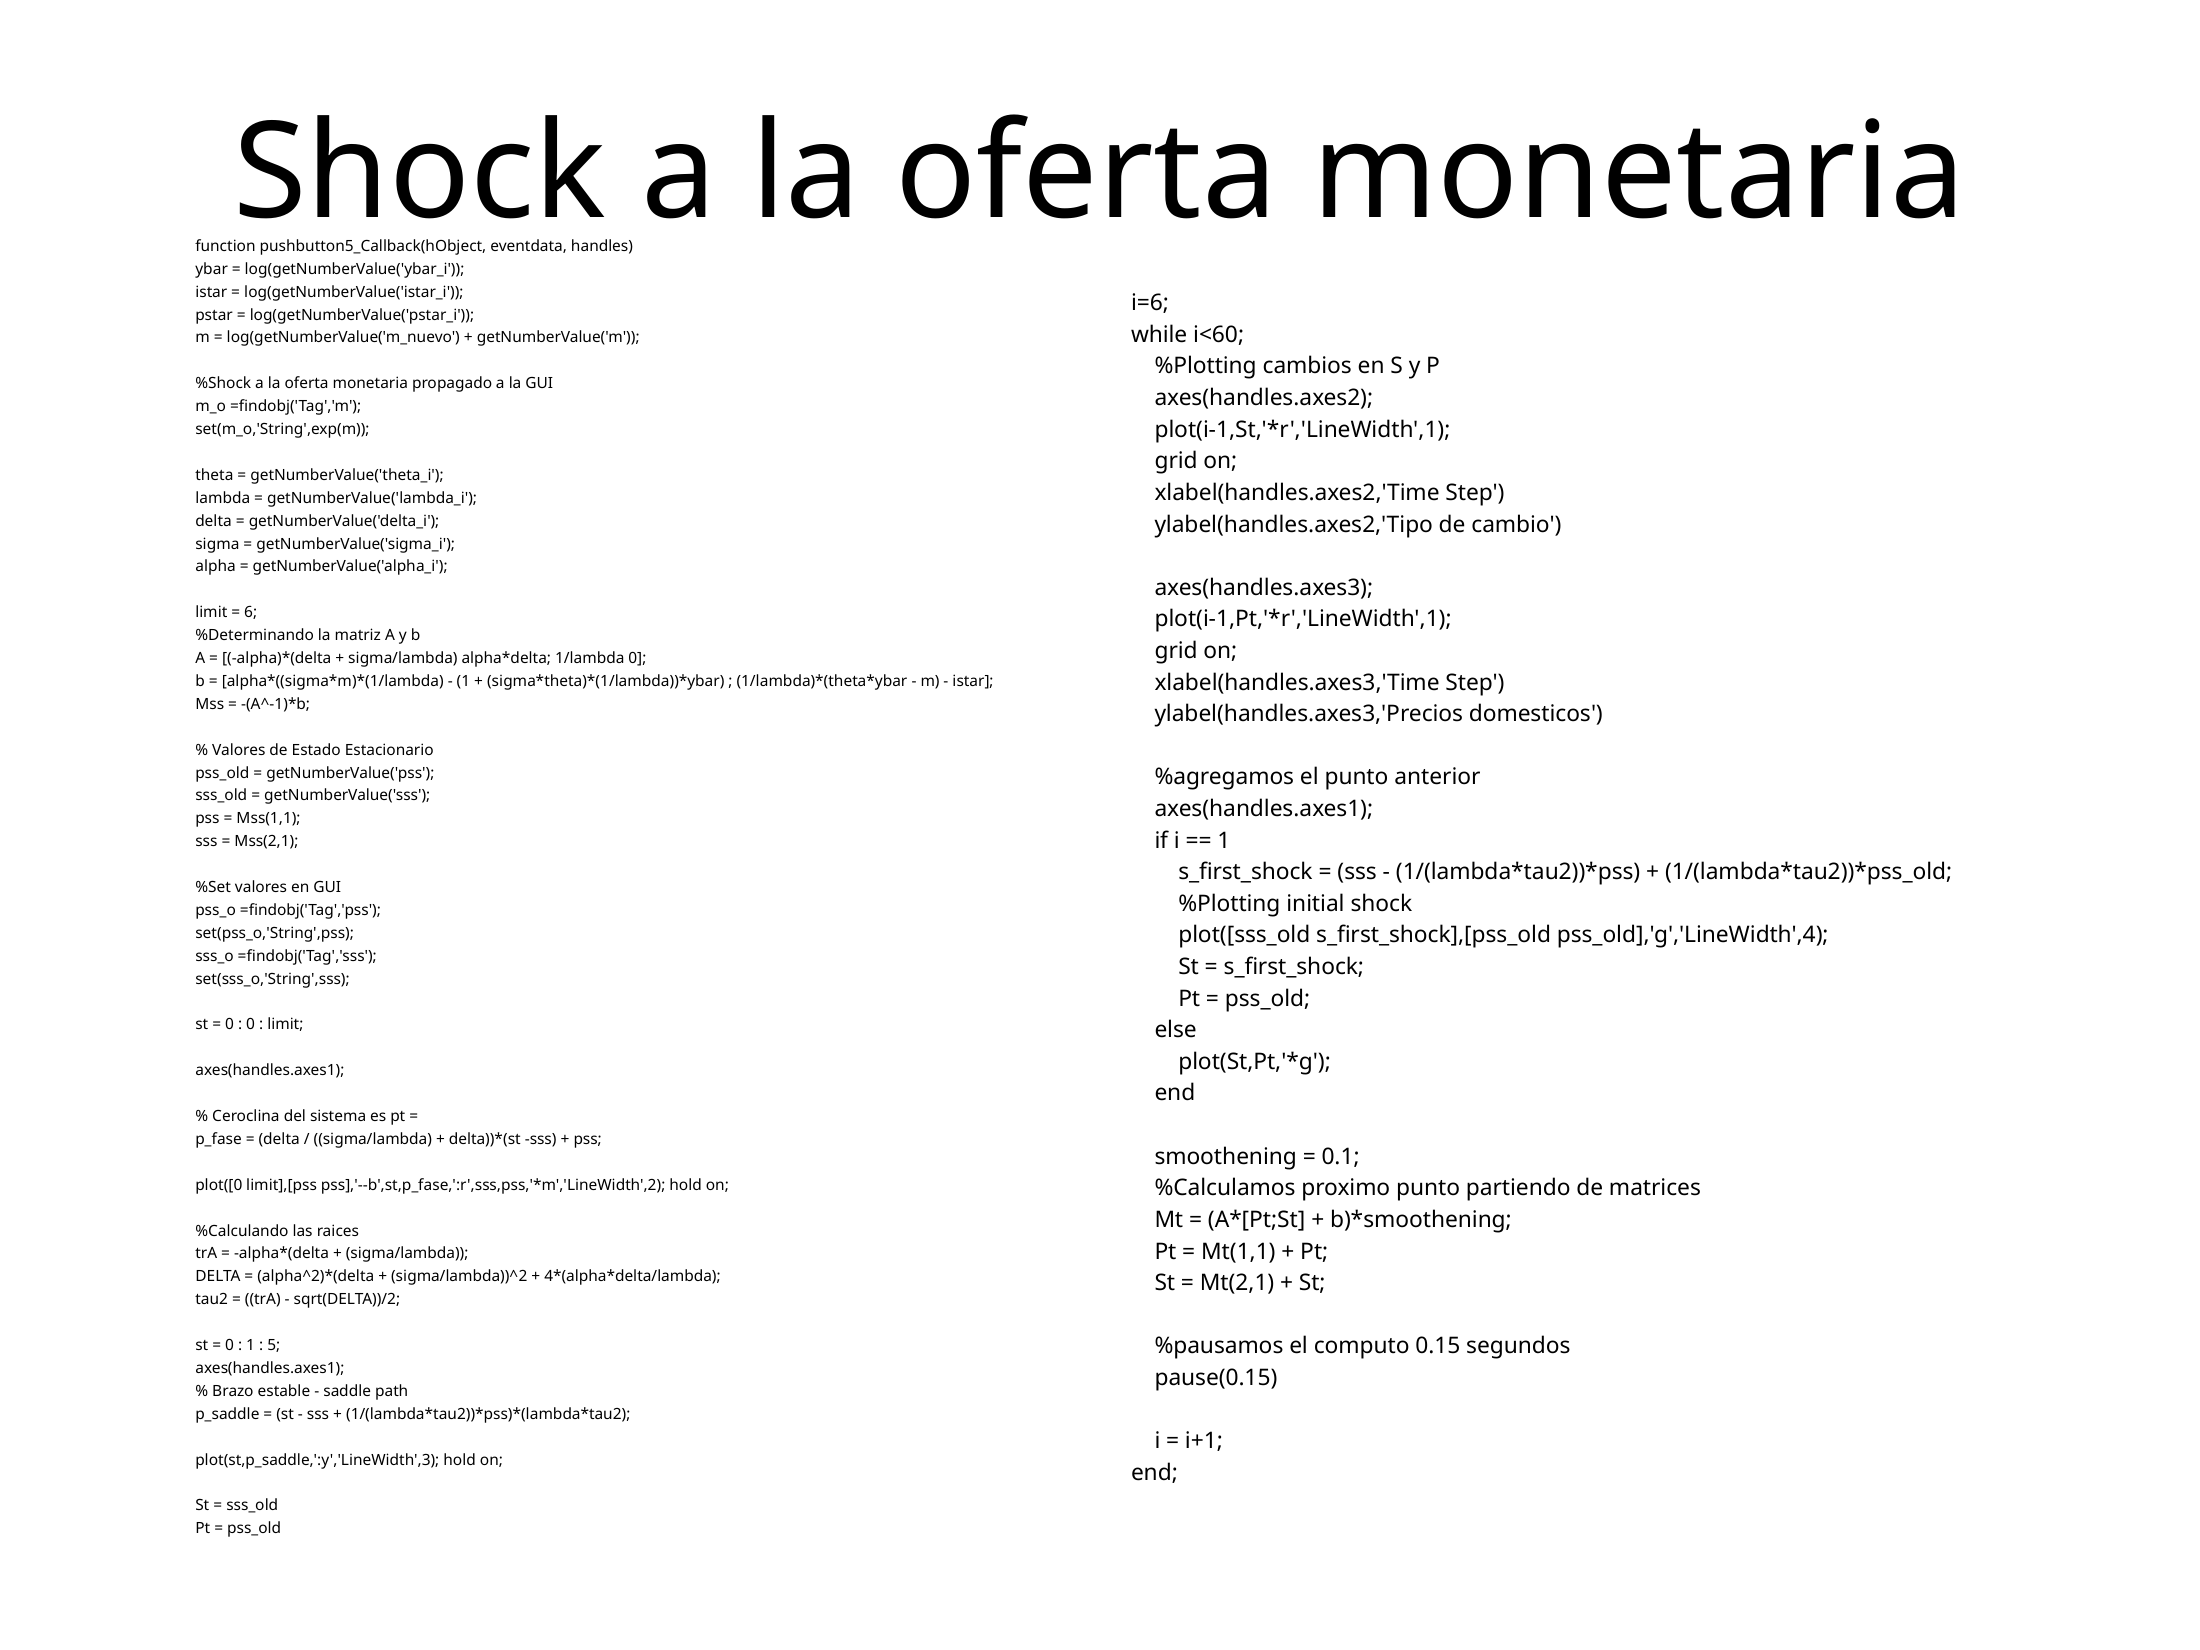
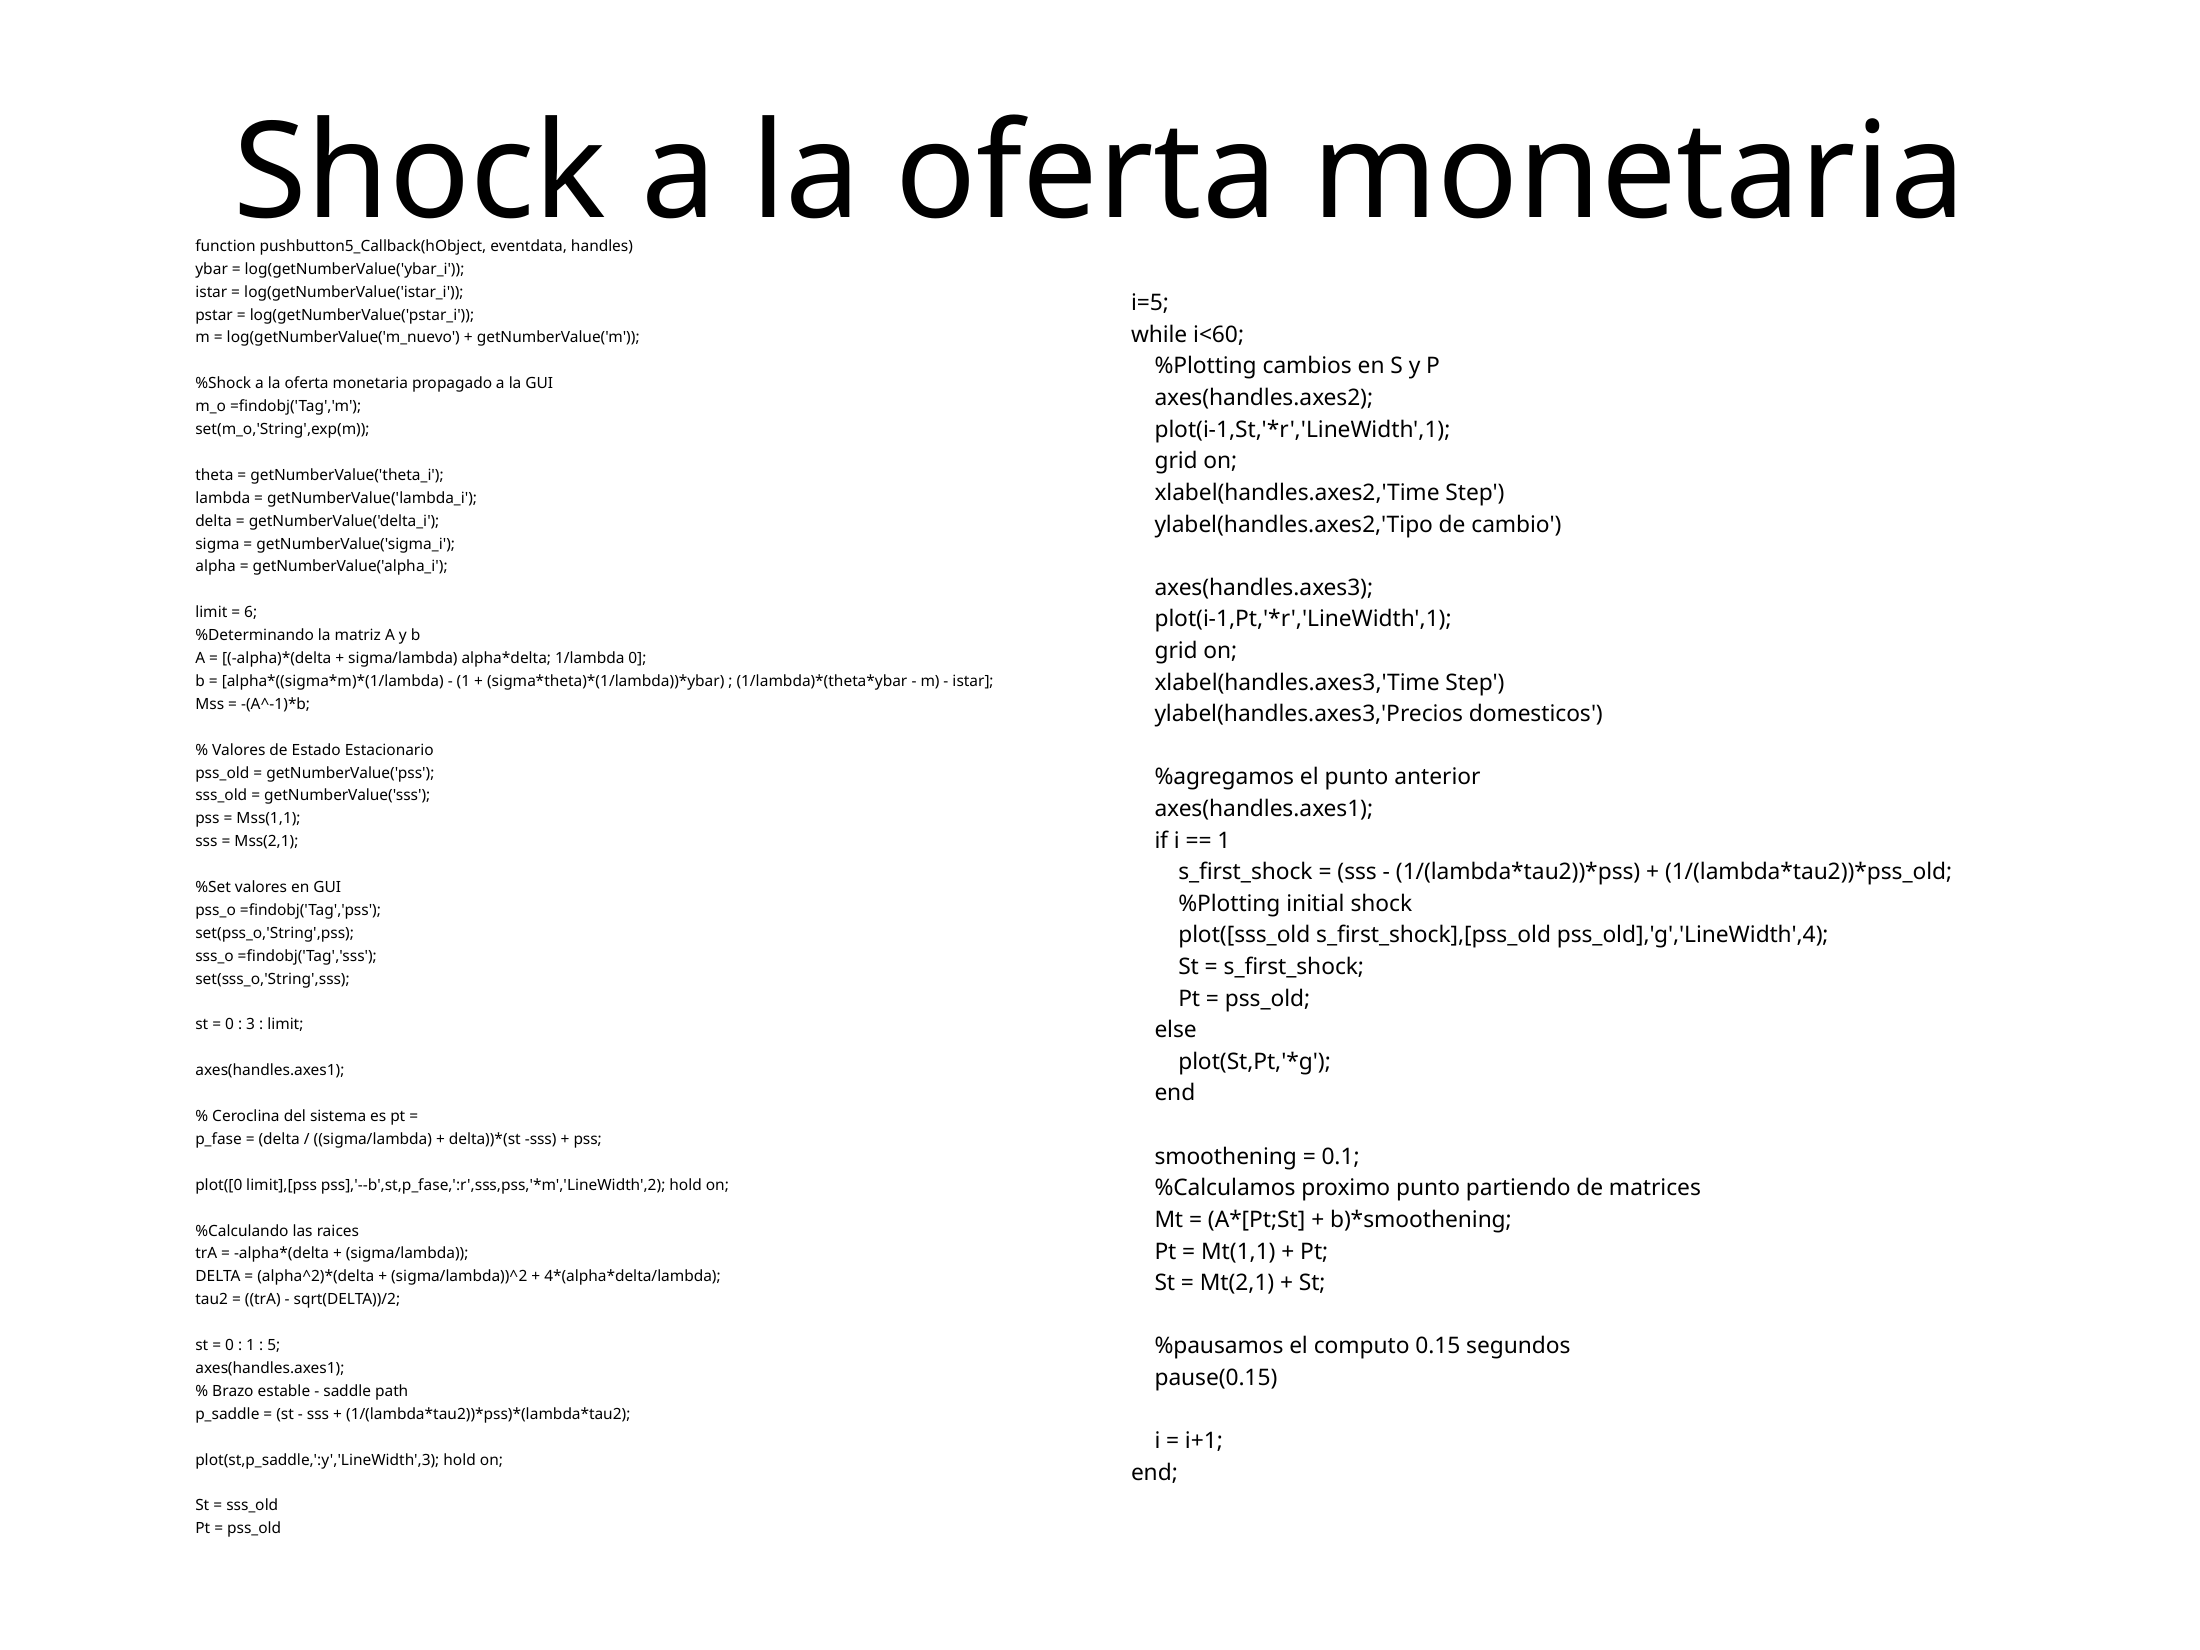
i=6: i=6 -> i=5
0 at (251, 1025): 0 -> 3
